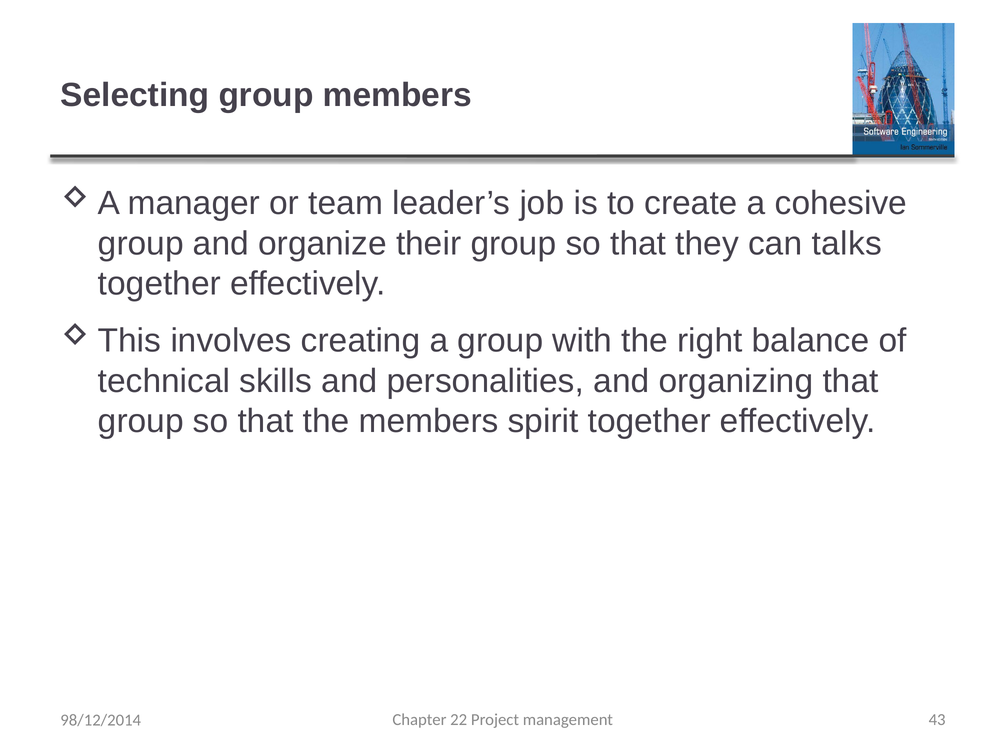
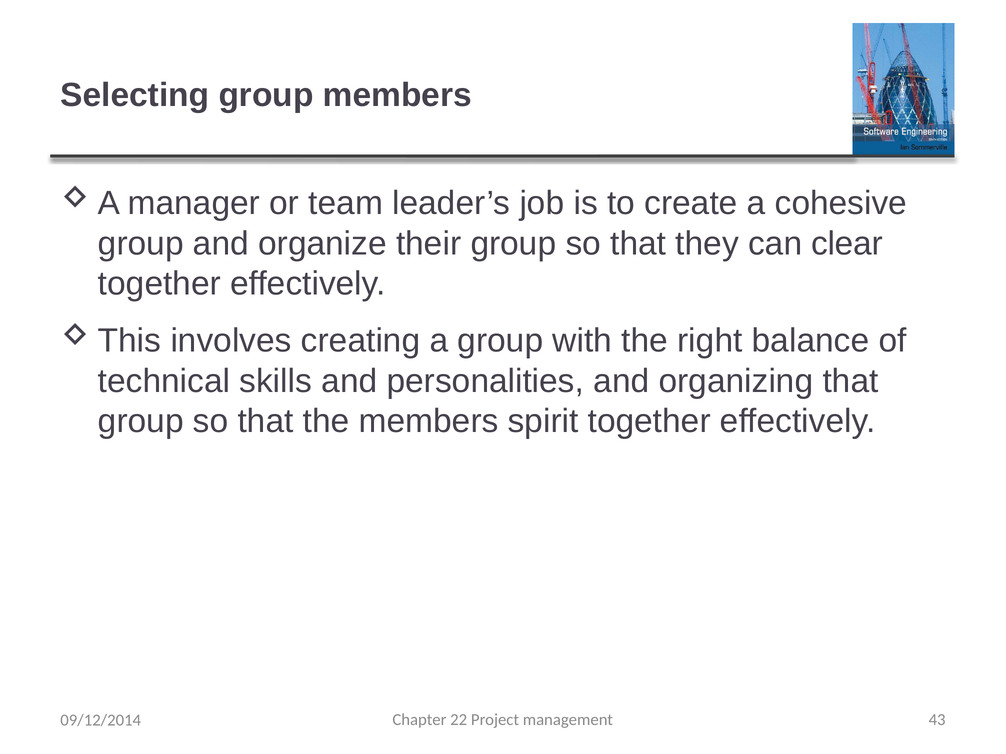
talks: talks -> clear
98/12/2014: 98/12/2014 -> 09/12/2014
